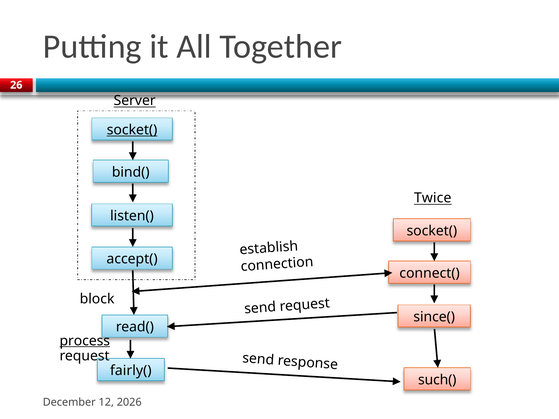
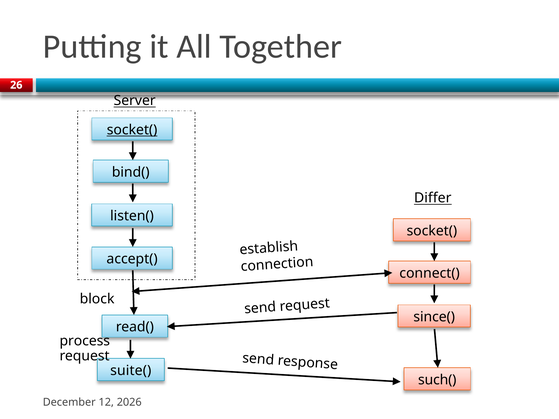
Twice: Twice -> Differ
process underline: present -> none
fairly(: fairly( -> suite(
